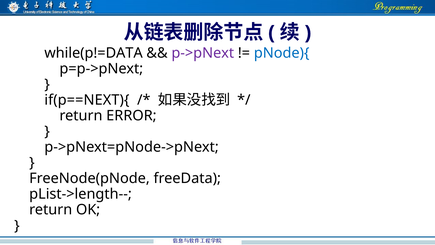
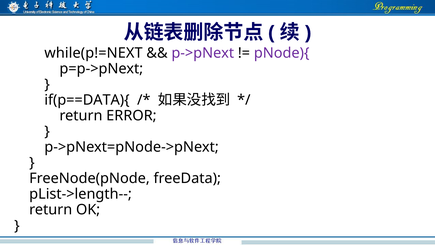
while(p!=DATA: while(p!=DATA -> while(p!=NEXT
pNode){ colour: blue -> purple
if(p==NEXT){: if(p==NEXT){ -> if(p==DATA){
